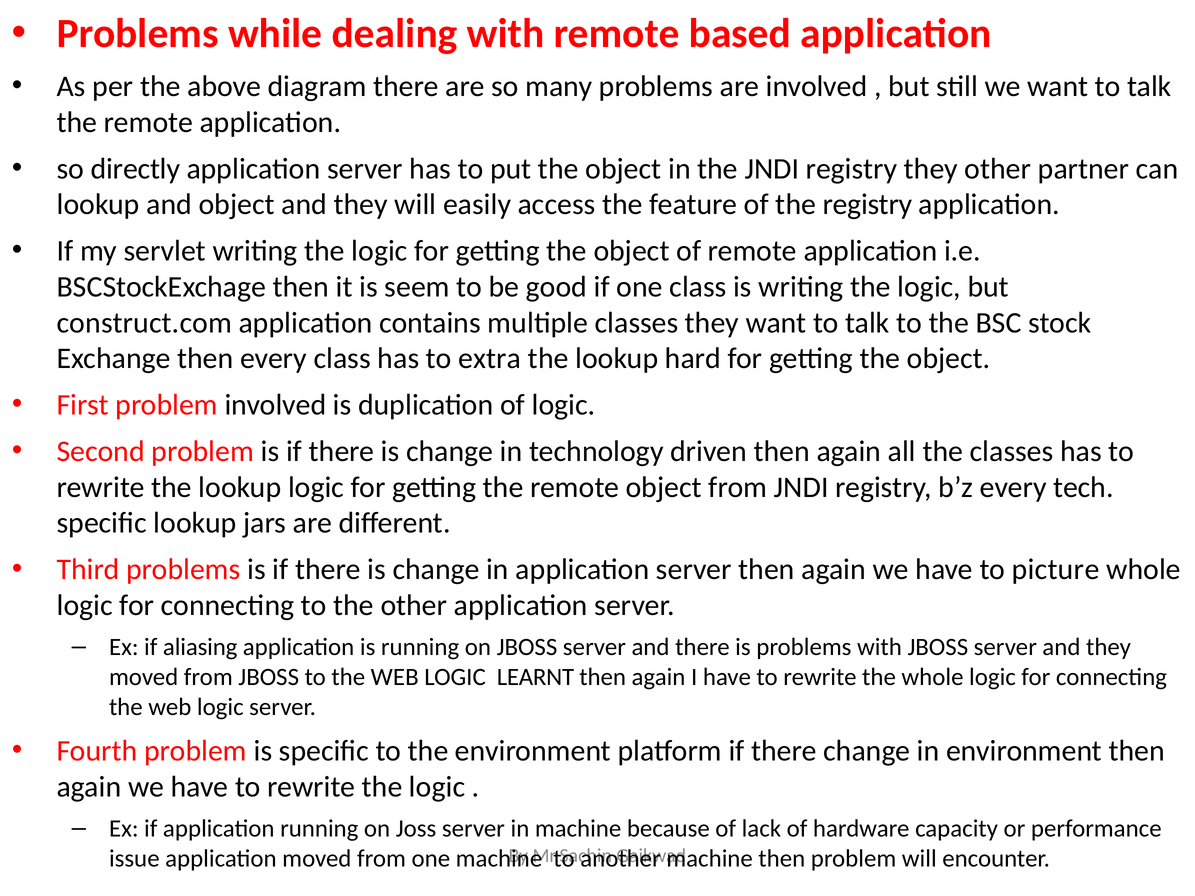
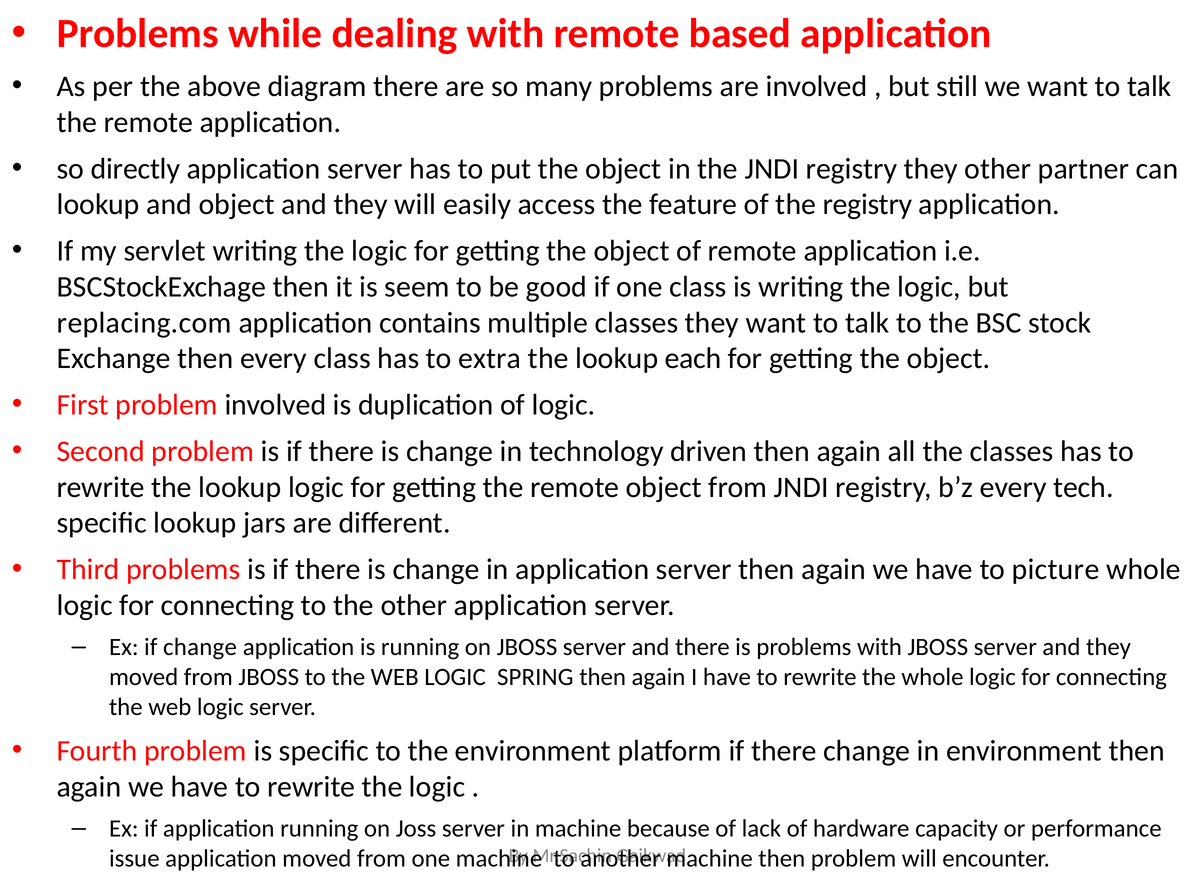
construct.com: construct.com -> replacing.com
hard: hard -> each
if aliasing: aliasing -> change
LEARNT: LEARNT -> SPRING
